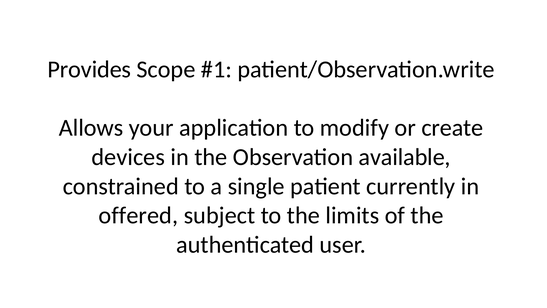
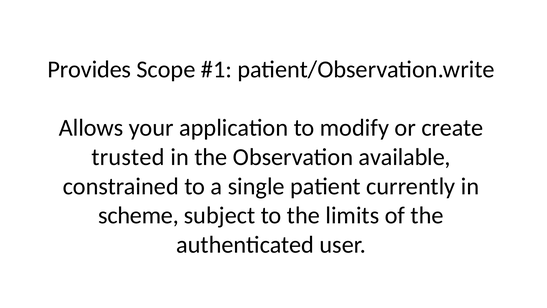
devices: devices -> trusted
offered: offered -> scheme
